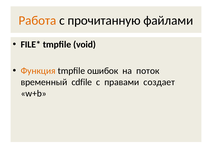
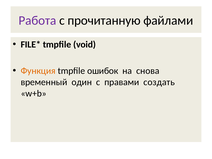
Работа colour: orange -> purple
поток: поток -> снова
cdfile: cdfile -> один
создает: создает -> создать
